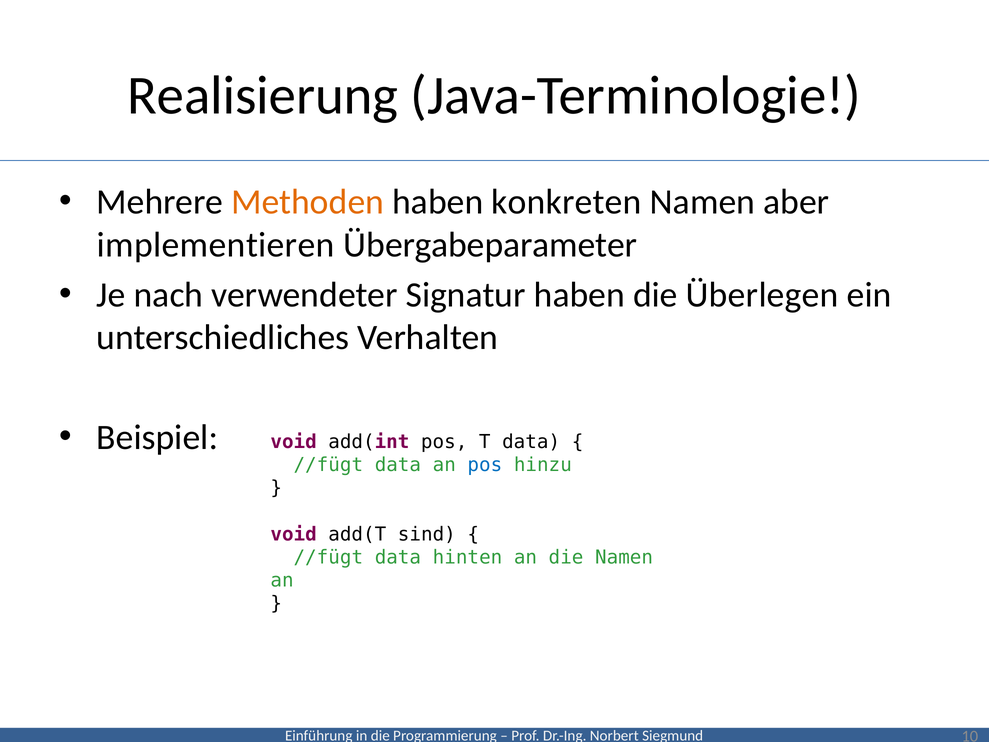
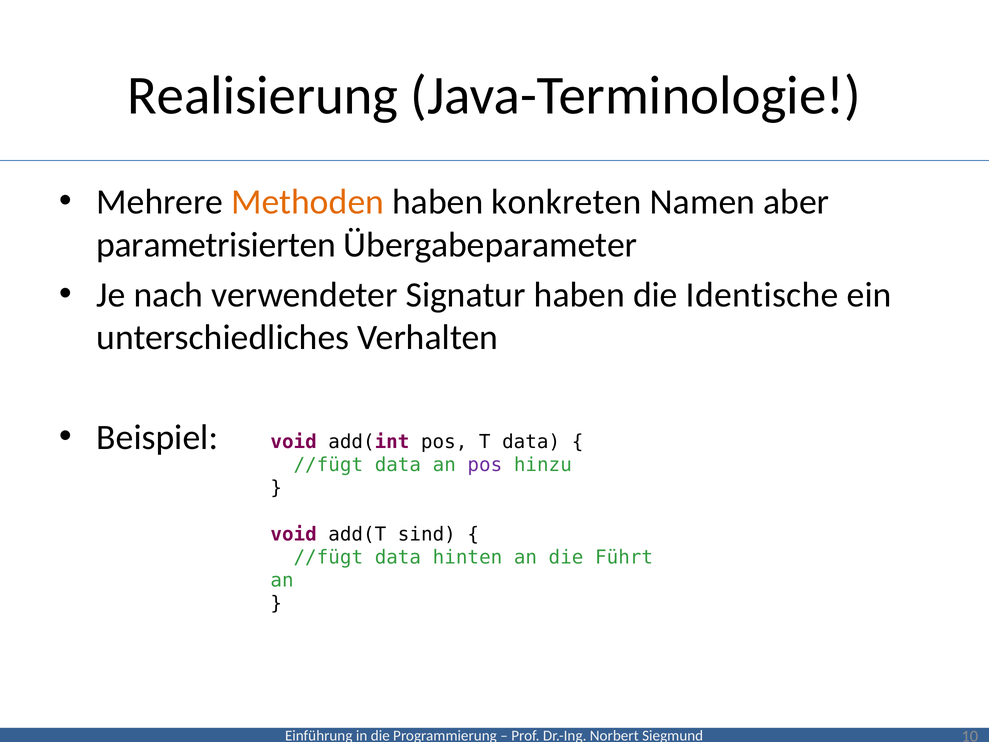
implementieren: implementieren -> parametrisierten
Überlegen: Überlegen -> Identische
pos at (485, 465) colour: blue -> purple
die Namen: Namen -> Führt
